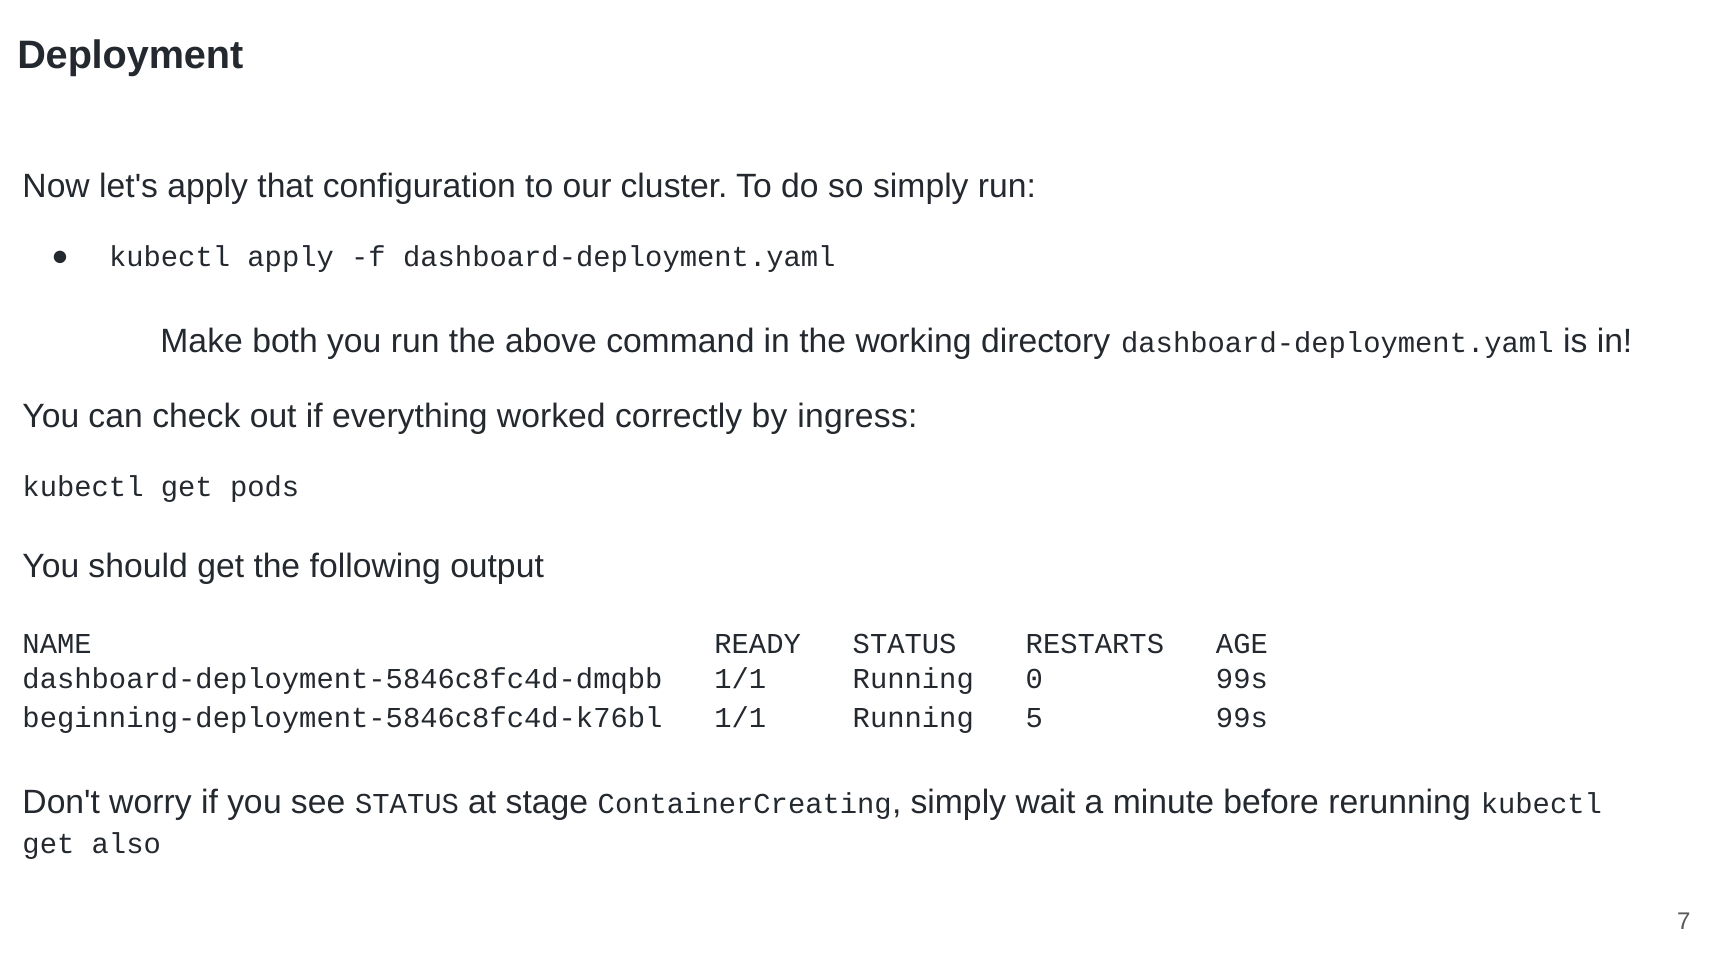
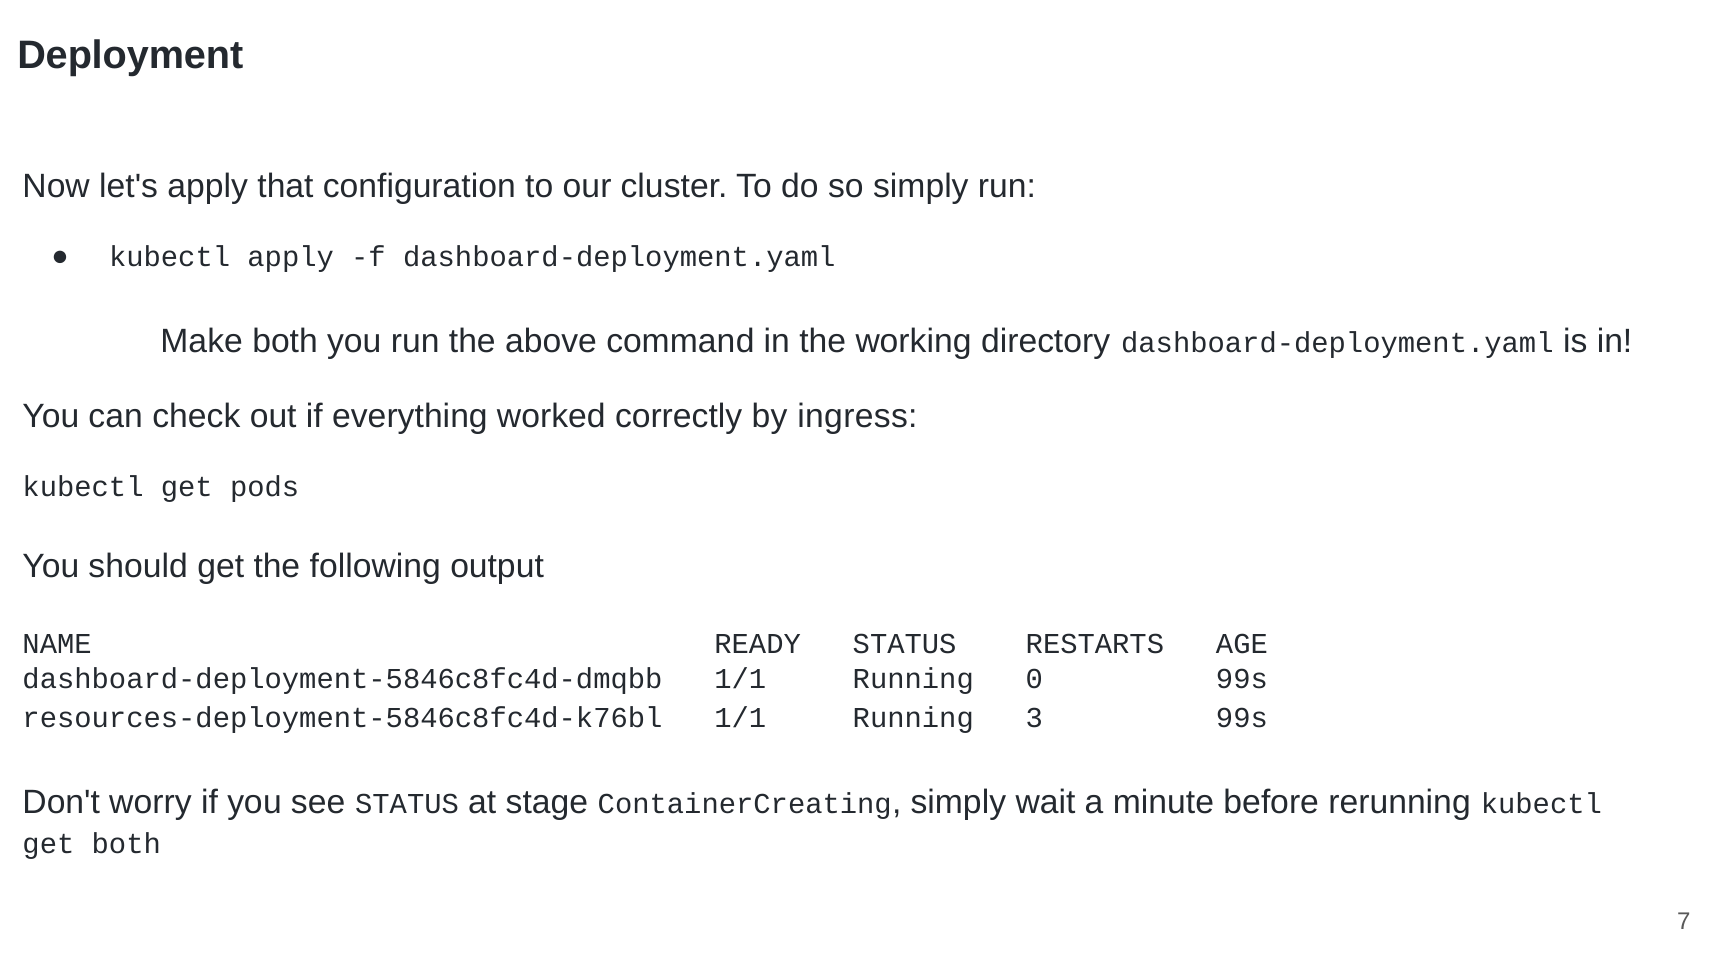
beginning-deployment-5846c8fc4d-k76bl: beginning-deployment-5846c8fc4d-k76bl -> resources-deployment-5846c8fc4d-k76bl
5: 5 -> 3
get also: also -> both
